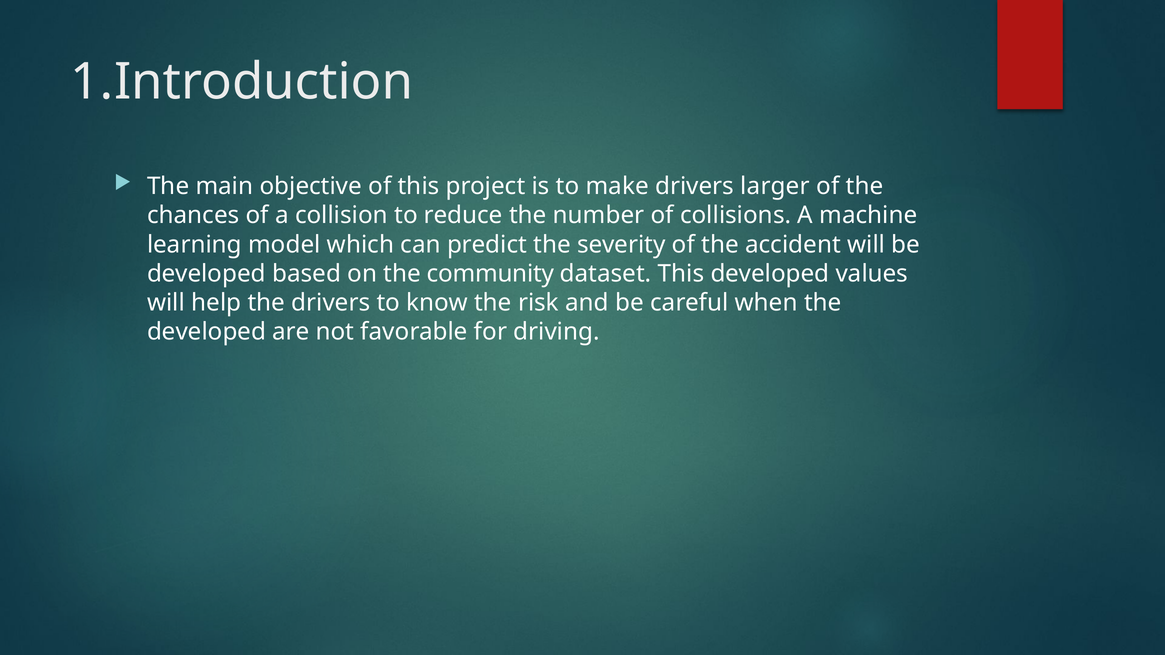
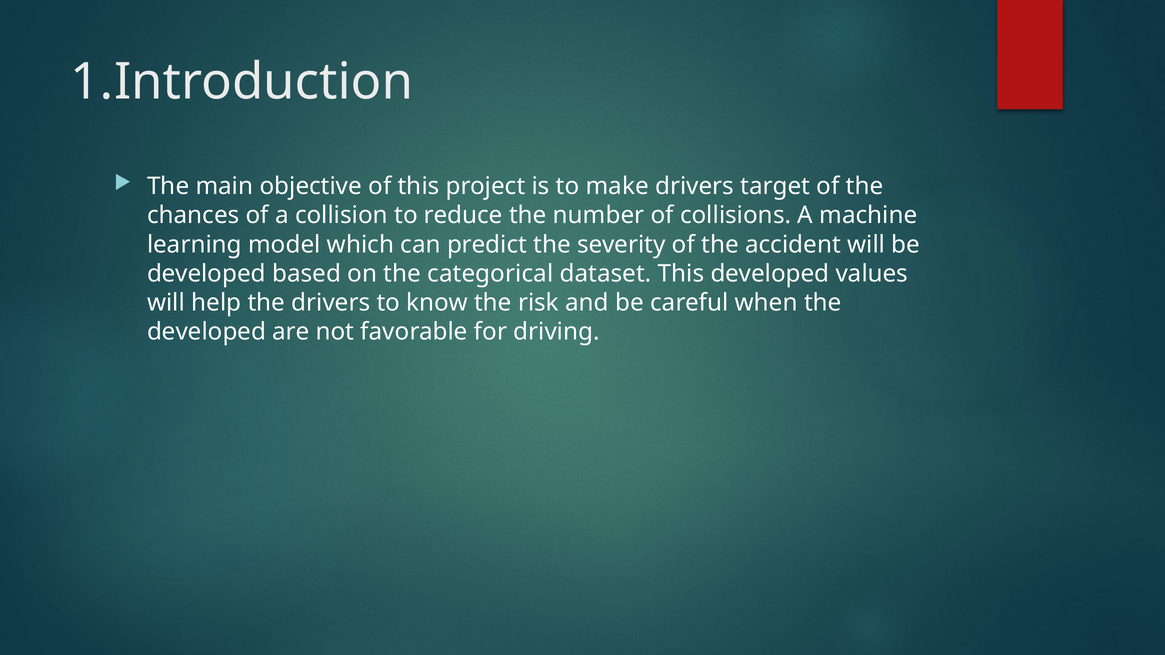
larger: larger -> target
community: community -> categorical
